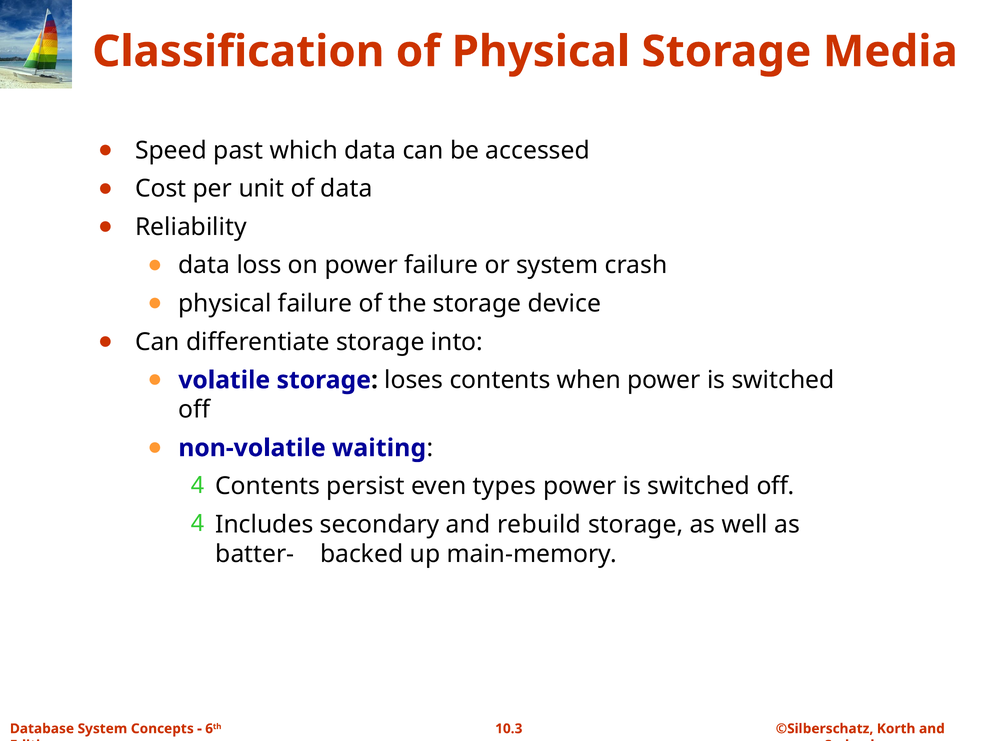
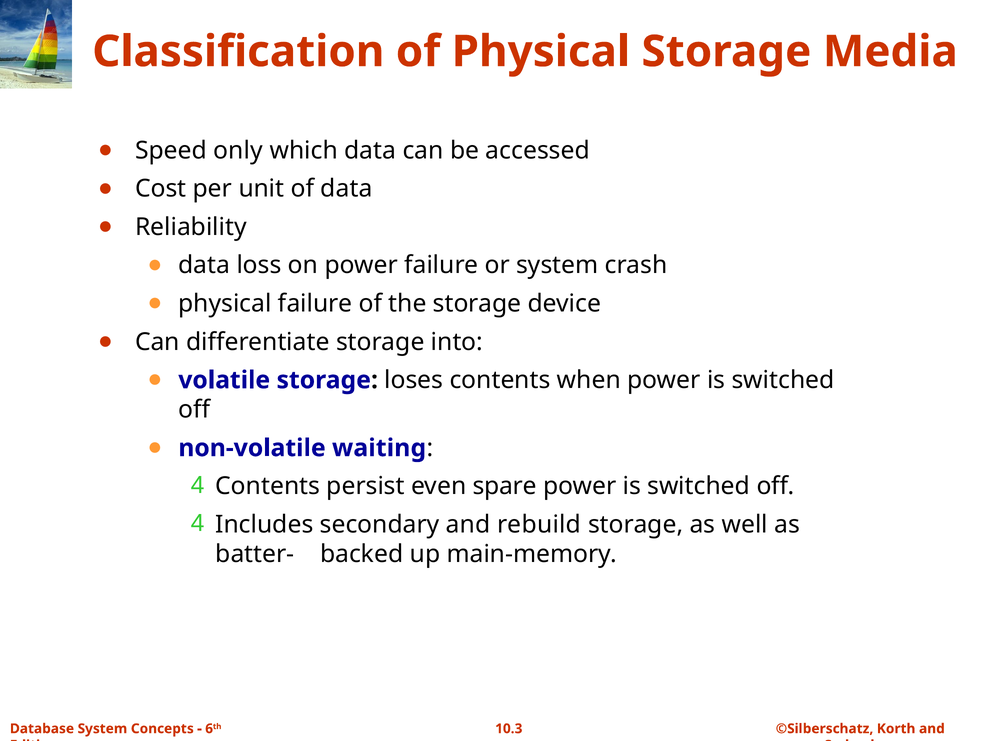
past: past -> only
types: types -> spare
